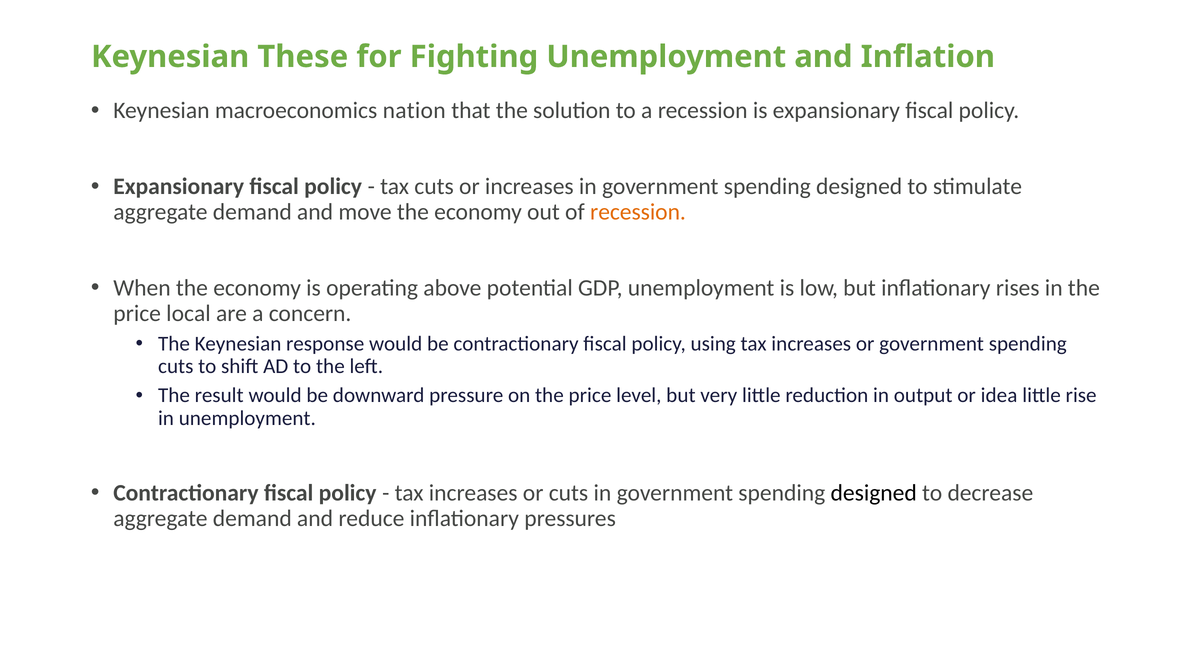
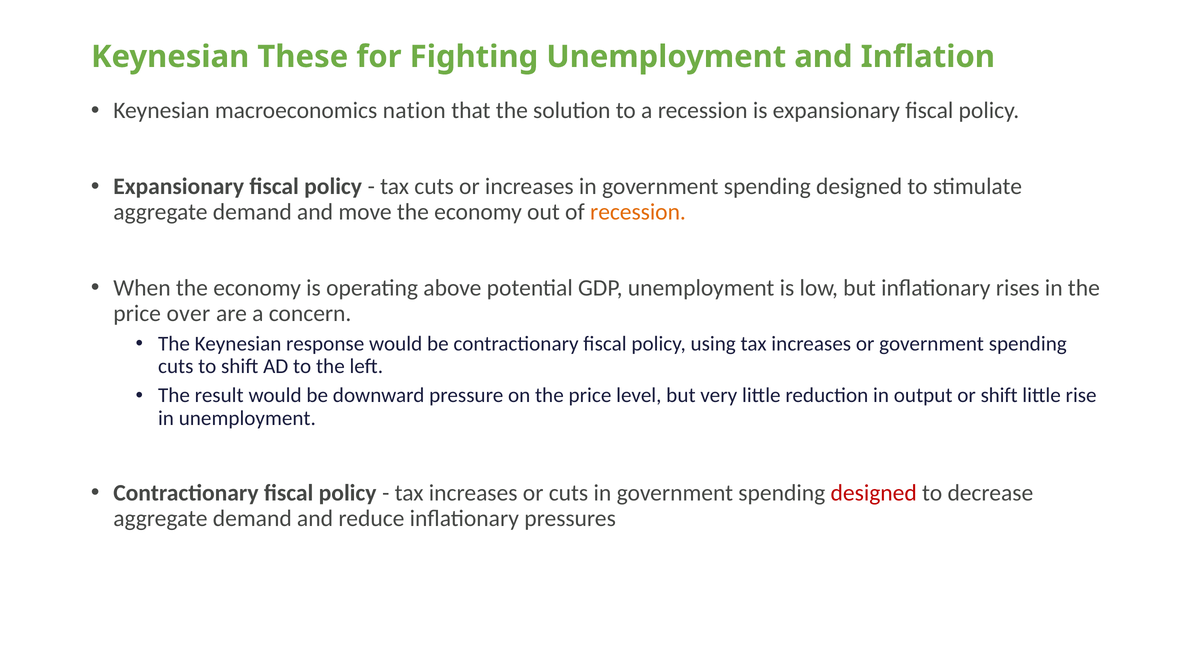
local: local -> over
or idea: idea -> shift
designed at (874, 493) colour: black -> red
